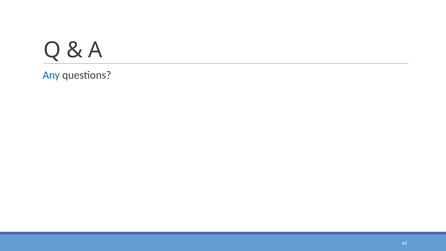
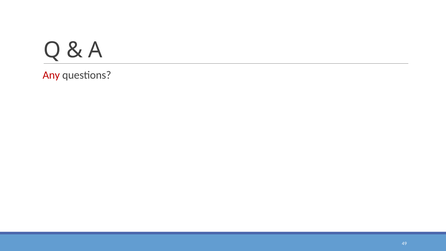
Any colour: blue -> red
